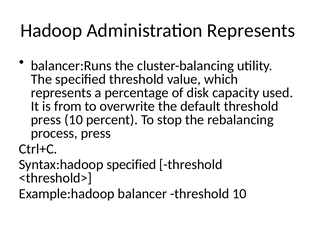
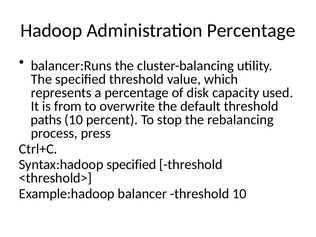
Administration Represents: Represents -> Percentage
press at (46, 120): press -> paths
